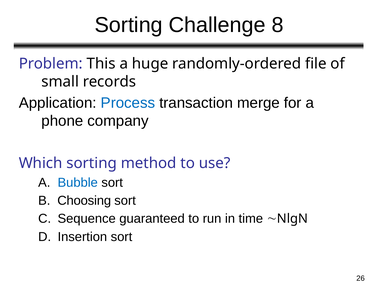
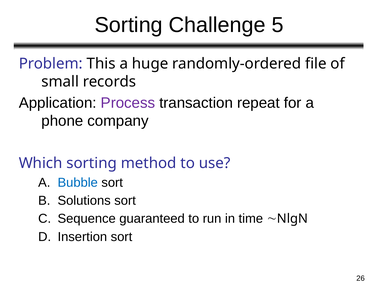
8: 8 -> 5
Process colour: blue -> purple
merge: merge -> repeat
Choosing: Choosing -> Solutions
